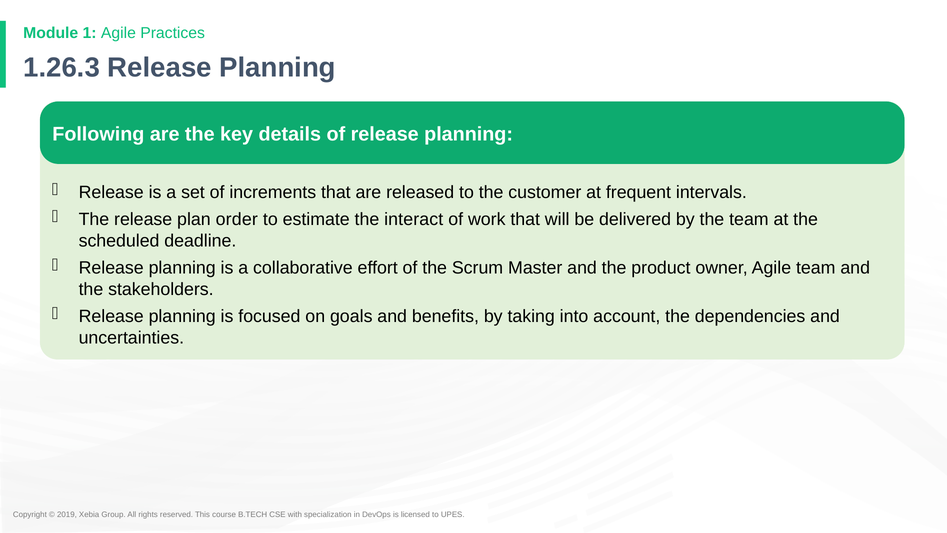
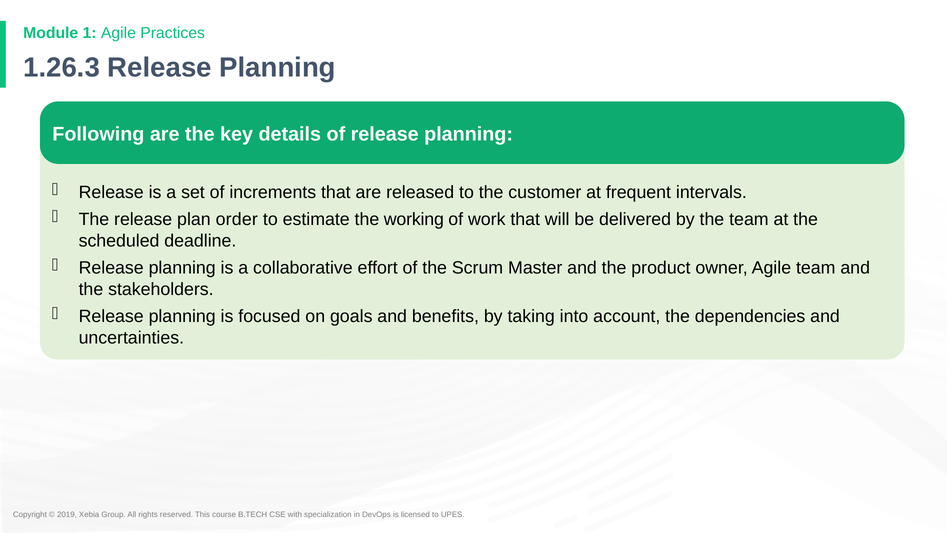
interact: interact -> working
